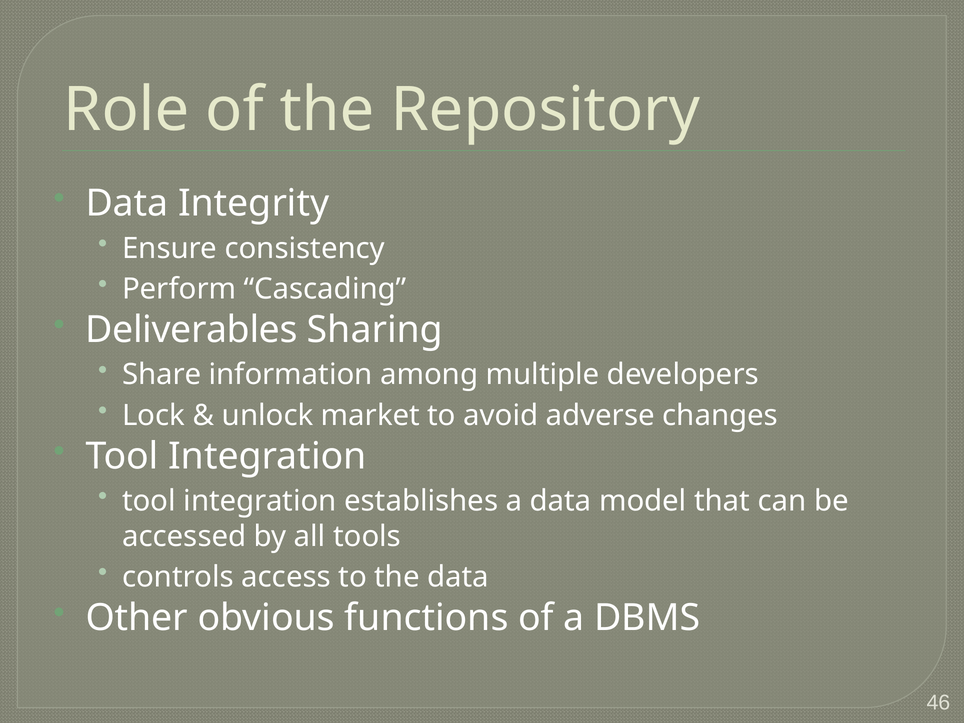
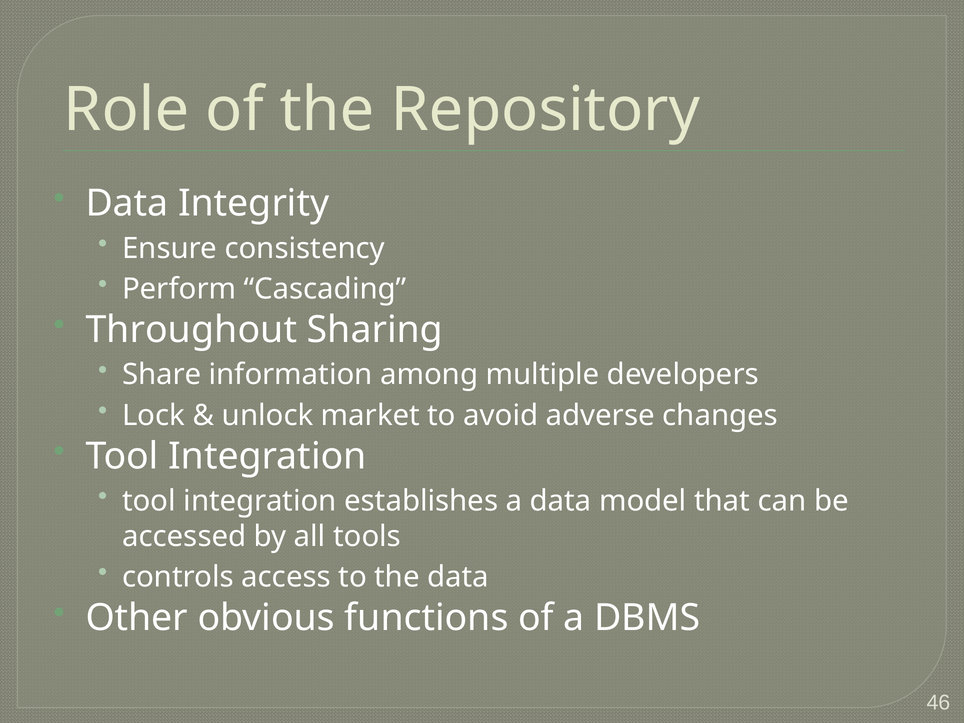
Deliverables: Deliverables -> Throughout
